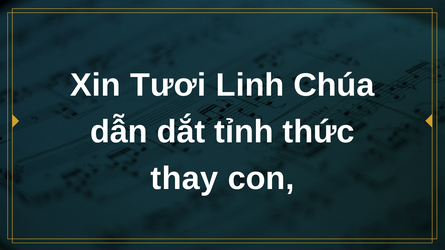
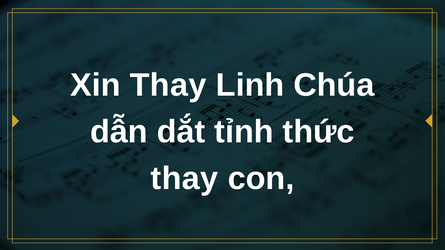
Xin Tươi: Tươi -> Thay
